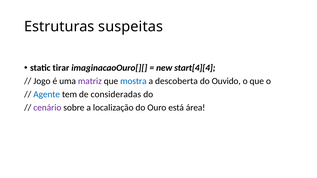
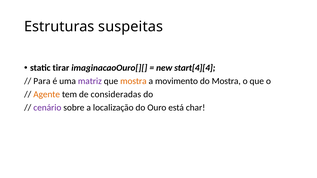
Jogo: Jogo -> Para
mostra at (133, 81) colour: blue -> orange
descoberta: descoberta -> movimento
do Ouvido: Ouvido -> Mostra
Agente colour: blue -> orange
área: área -> char
